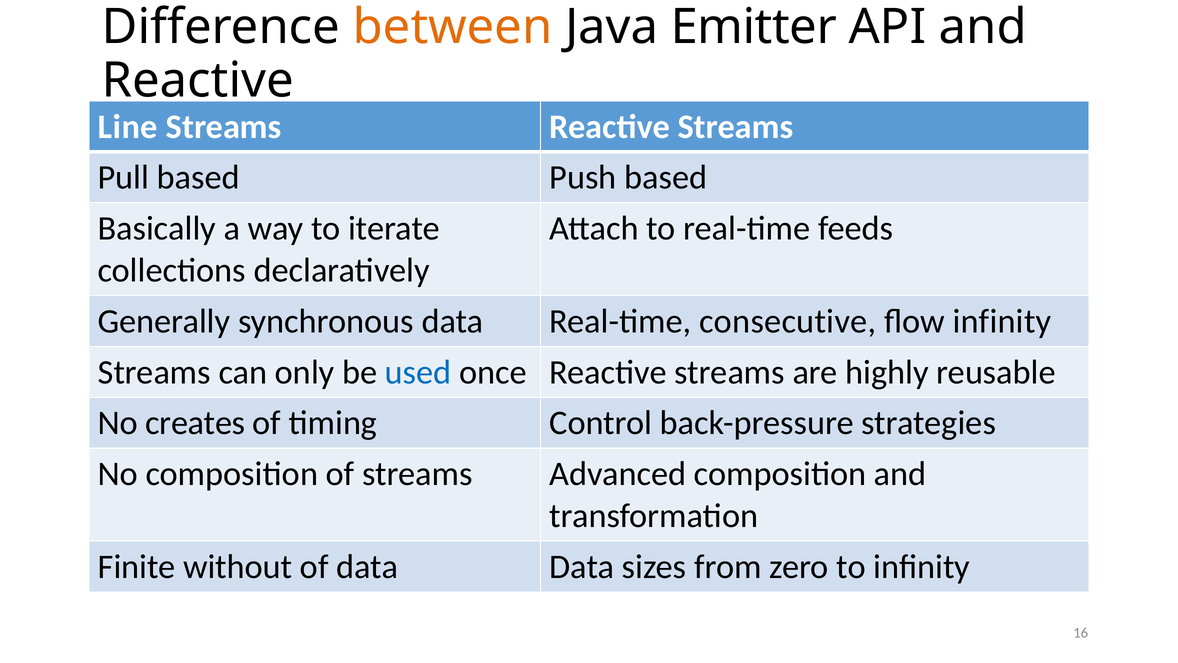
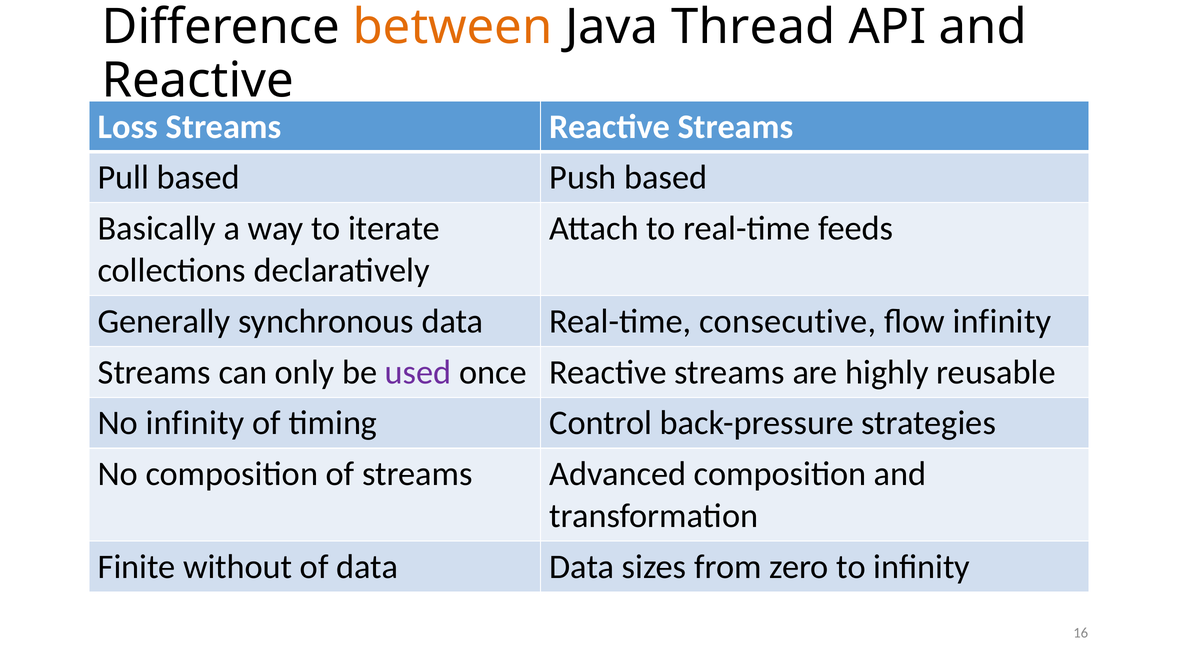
Emitter: Emitter -> Thread
Line: Line -> Loss
used colour: blue -> purple
No creates: creates -> infinity
